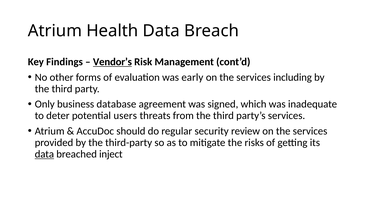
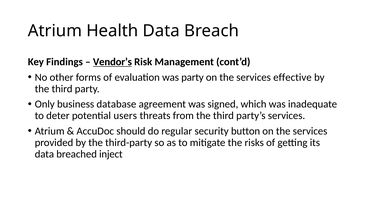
was early: early -> party
including: including -> effective
review: review -> button
data at (44, 154) underline: present -> none
